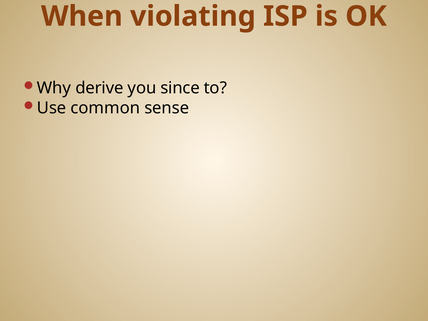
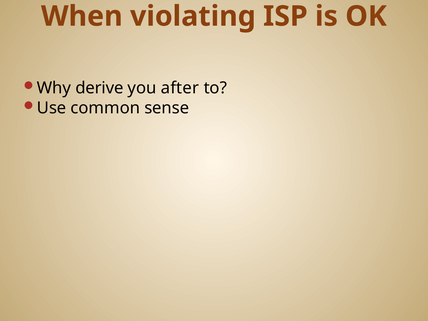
since: since -> after
